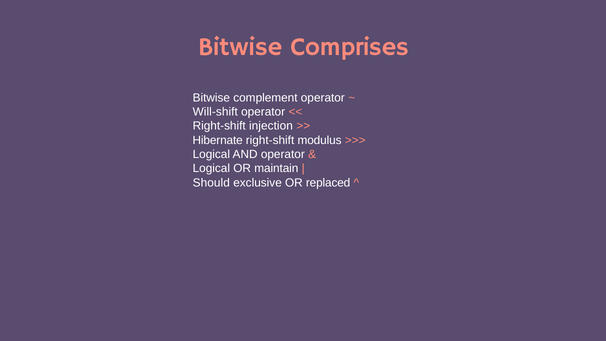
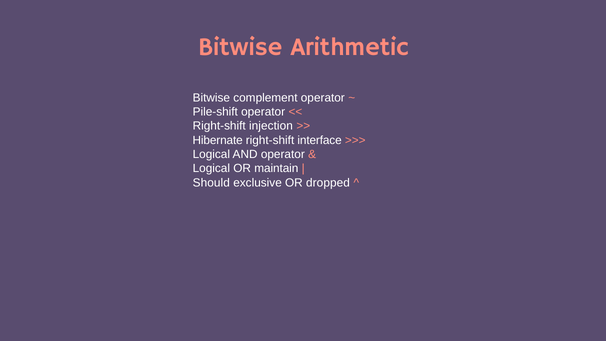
Comprises: Comprises -> Arithmetic
Will-shift: Will-shift -> Pile-shift
modulus: modulus -> interface
replaced: replaced -> dropped
